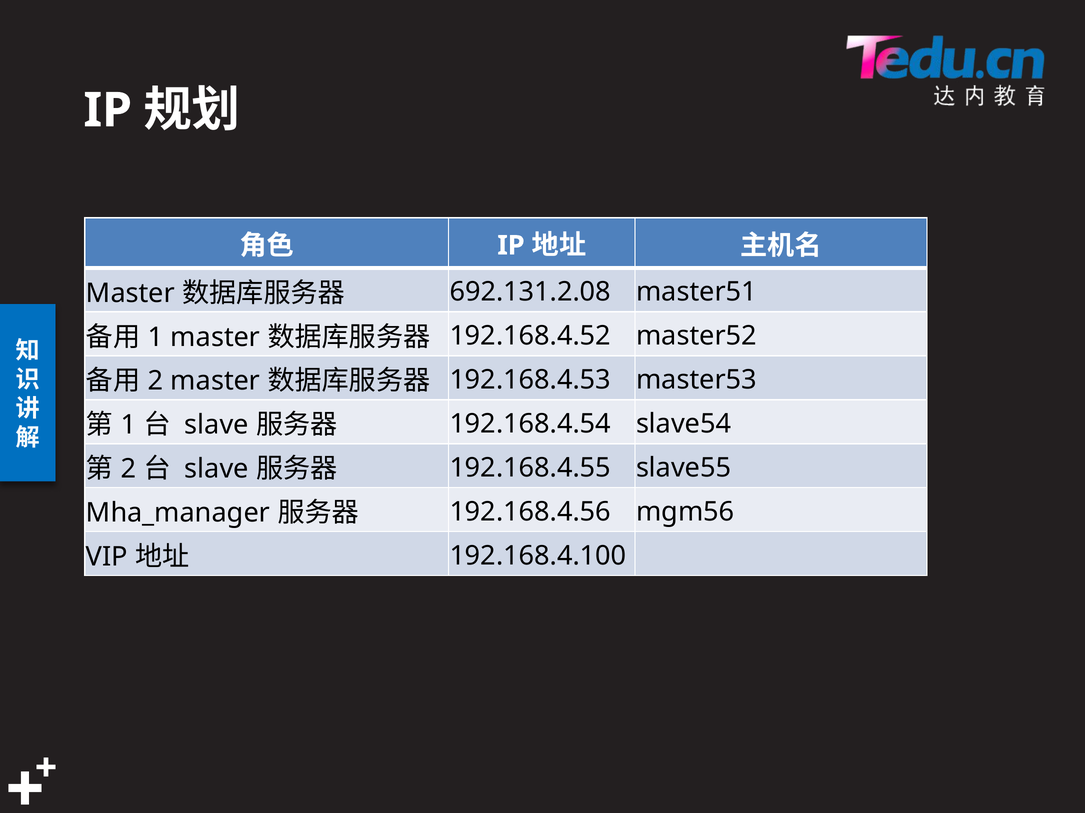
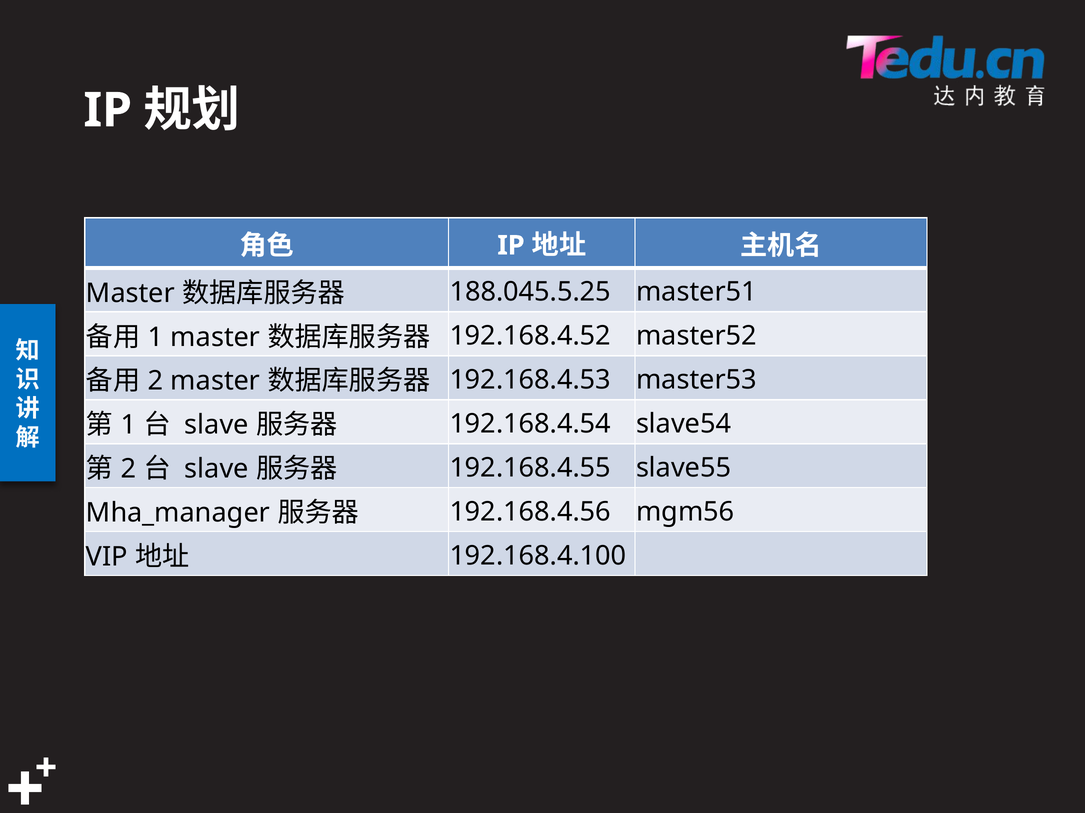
692.131.2.08: 692.131.2.08 -> 188.045.5.25
